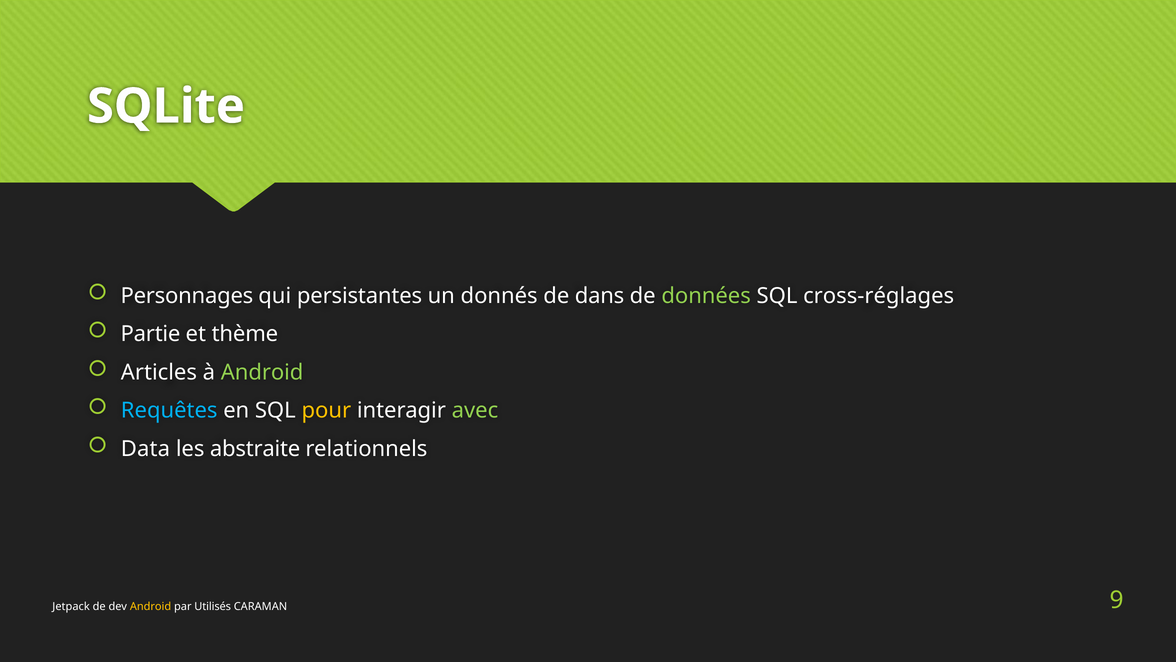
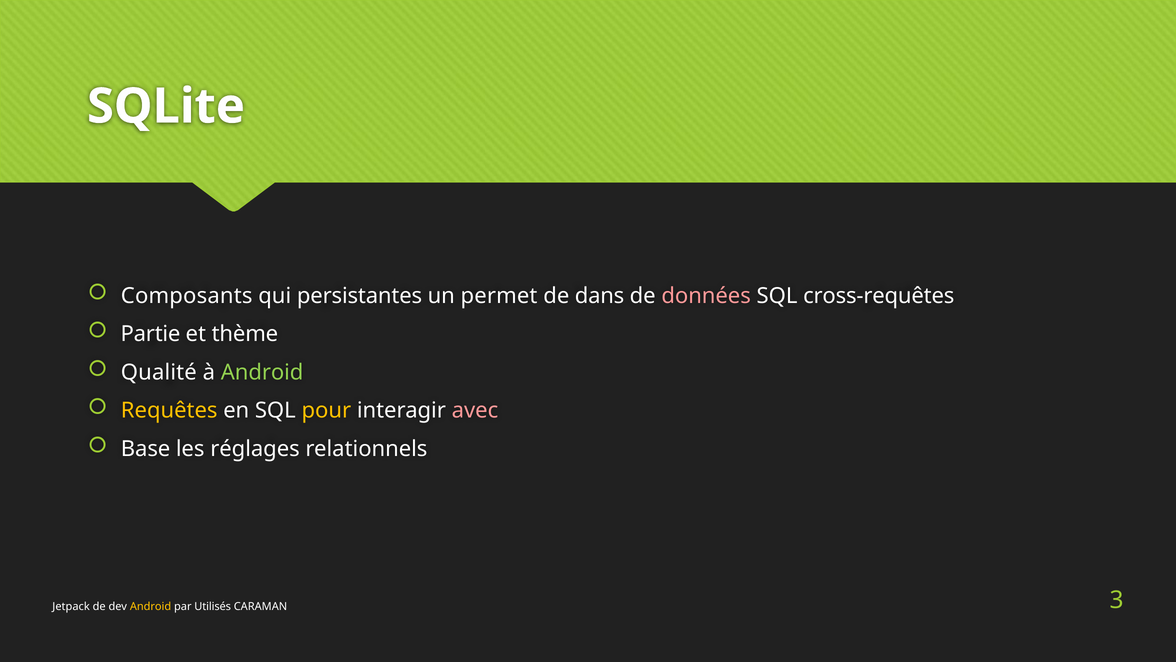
Personnages: Personnages -> Composants
donnés: donnés -> permet
données colour: light green -> pink
cross-réglages: cross-réglages -> cross-requêtes
Articles: Articles -> Qualité
Requêtes colour: light blue -> yellow
avec colour: light green -> pink
Data: Data -> Base
abstraite: abstraite -> réglages
9: 9 -> 3
